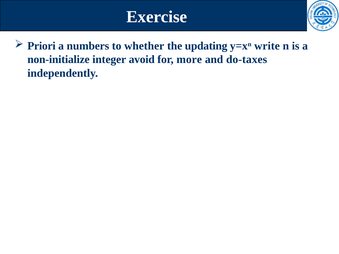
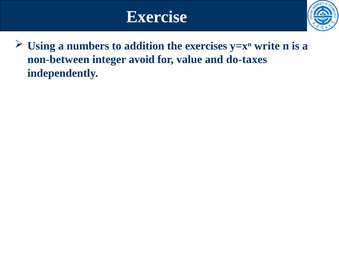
Priori: Priori -> Using
whether: whether -> addition
updating: updating -> exercises
non-initialize: non-initialize -> non-between
more: more -> value
